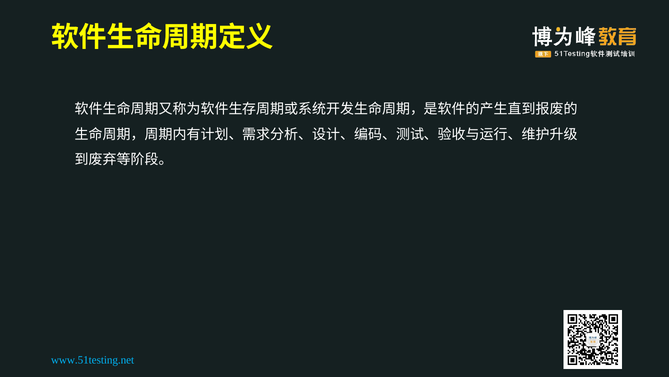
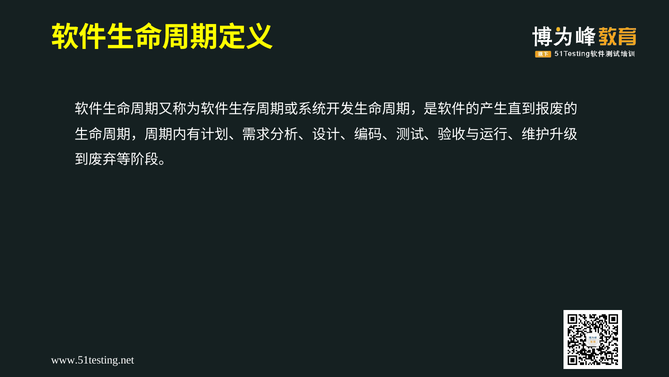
www.51testing.net colour: light blue -> white
